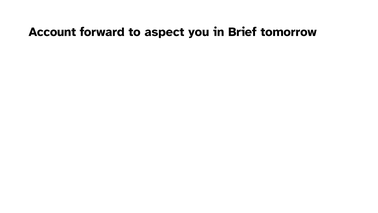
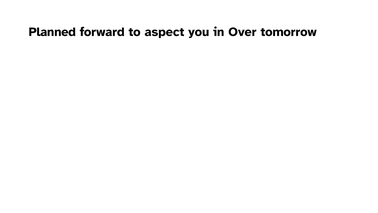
Account: Account -> Planned
Brief: Brief -> Over
